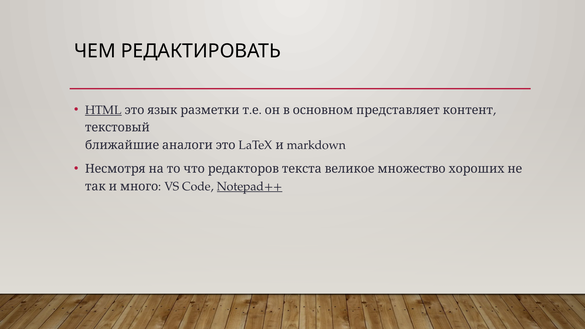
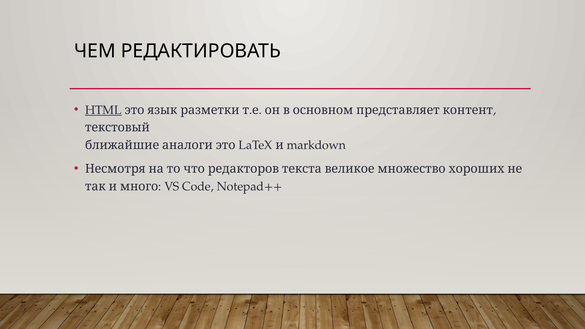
Notepad++ underline: present -> none
